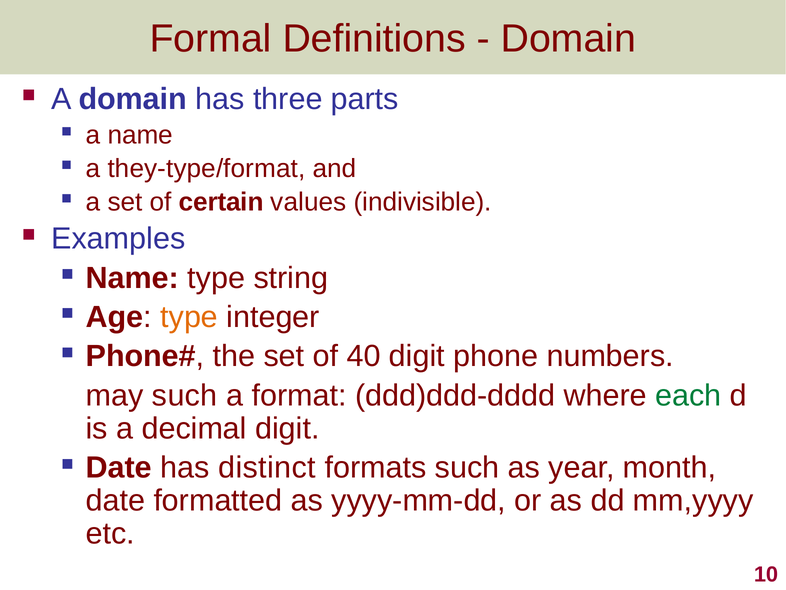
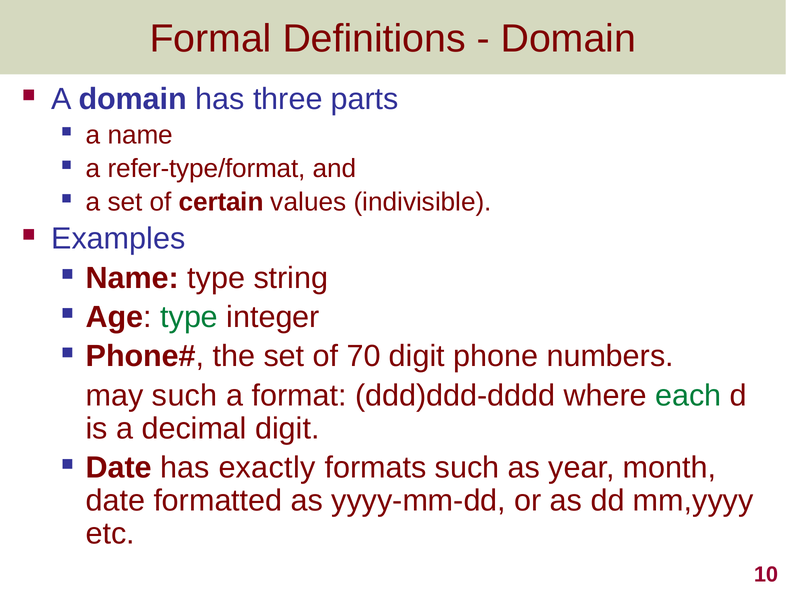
they-type/format: they-type/format -> refer-type/format
type at (189, 317) colour: orange -> green
40: 40 -> 70
distinct: distinct -> exactly
